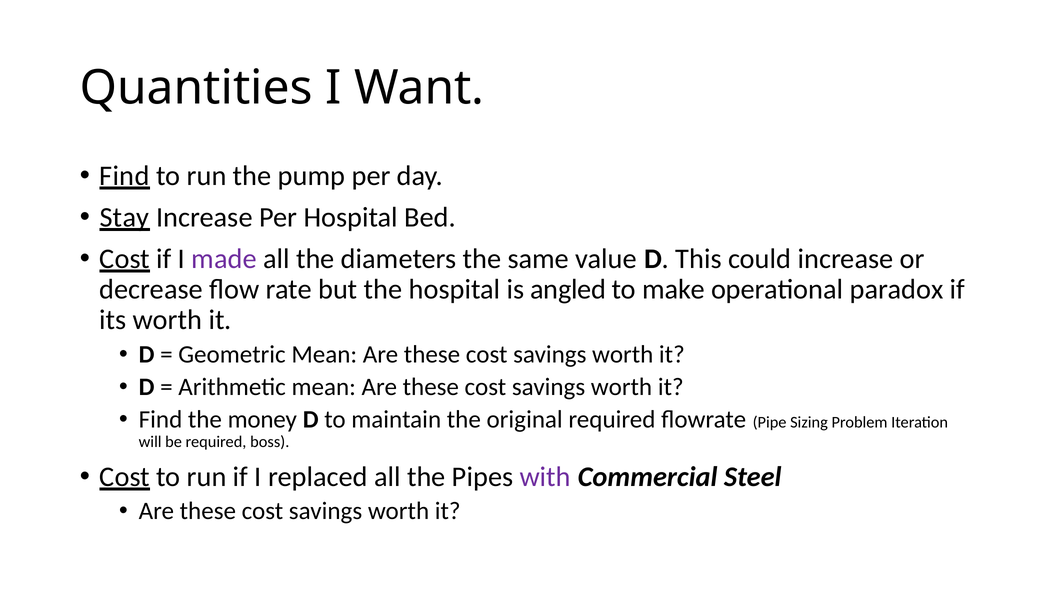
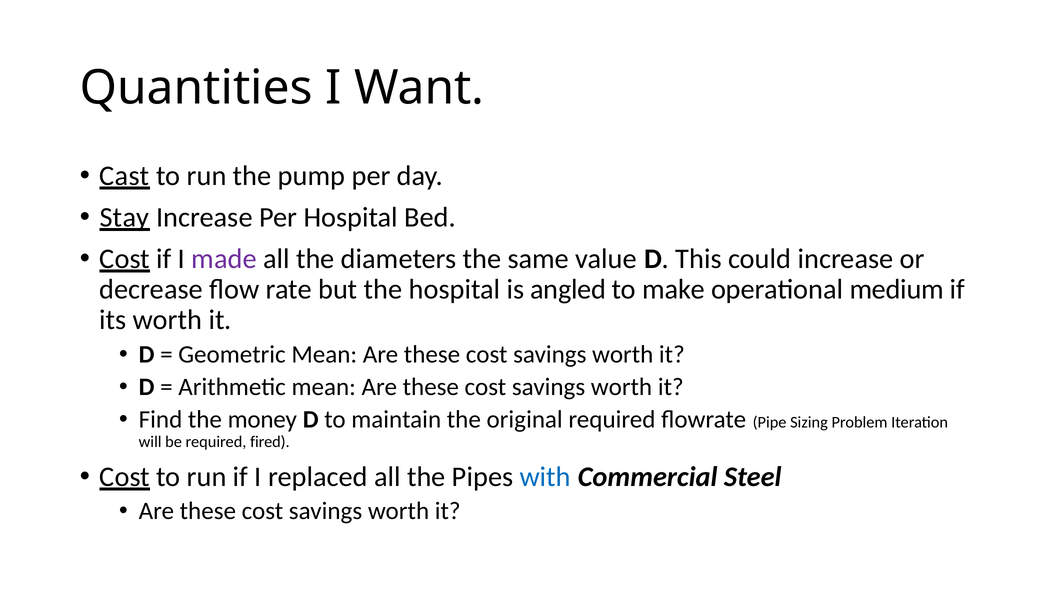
Find at (124, 176): Find -> Cast
paradox: paradox -> medium
boss: boss -> fired
with colour: purple -> blue
